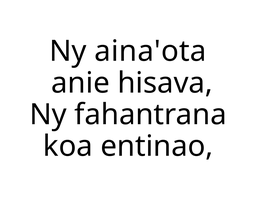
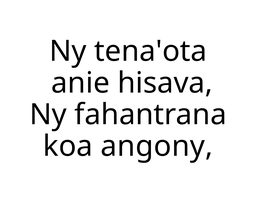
aina'ota: aina'ota -> tena'ota
entinao: entinao -> angony
